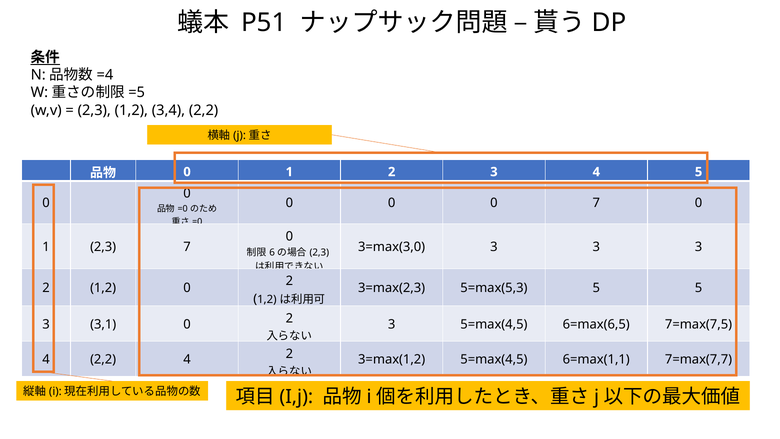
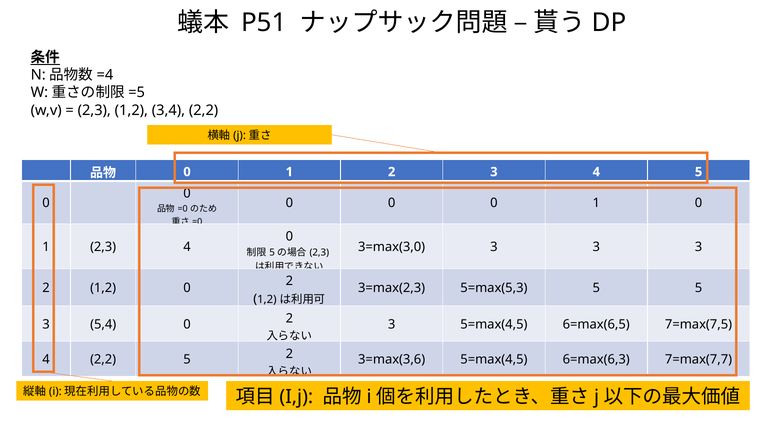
0 0 7: 7 -> 1
2,3 7: 7 -> 4
6 at (272, 252): 6 -> 5
3,1: 3,1 -> 5,4
2,2 4: 4 -> 5
3=max(1,2: 3=max(1,2 -> 3=max(3,6
6=max(1,1: 6=max(1,1 -> 6=max(6,3
